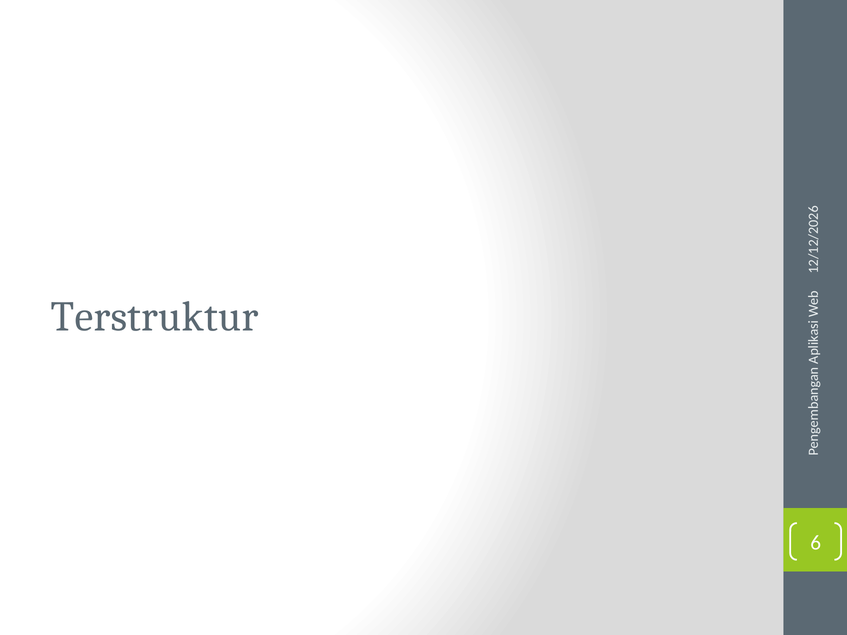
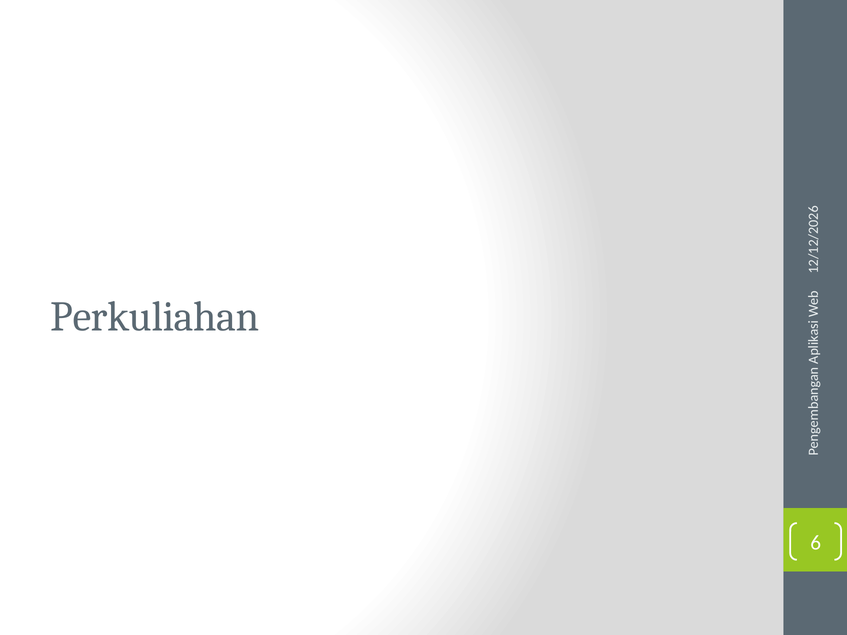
Terstruktur: Terstruktur -> Perkuliahan
